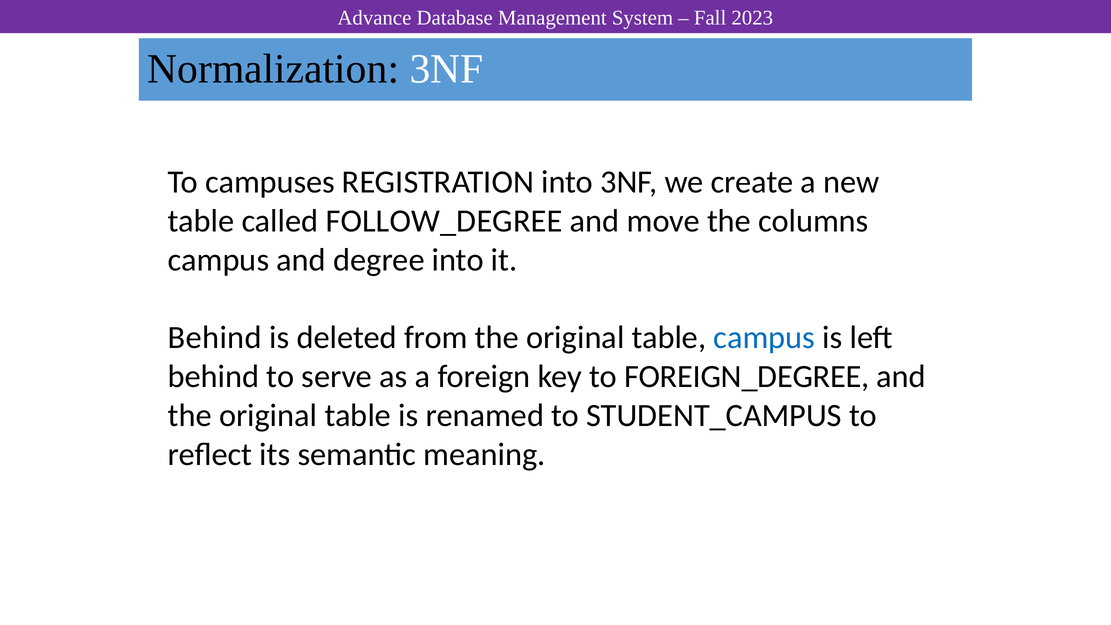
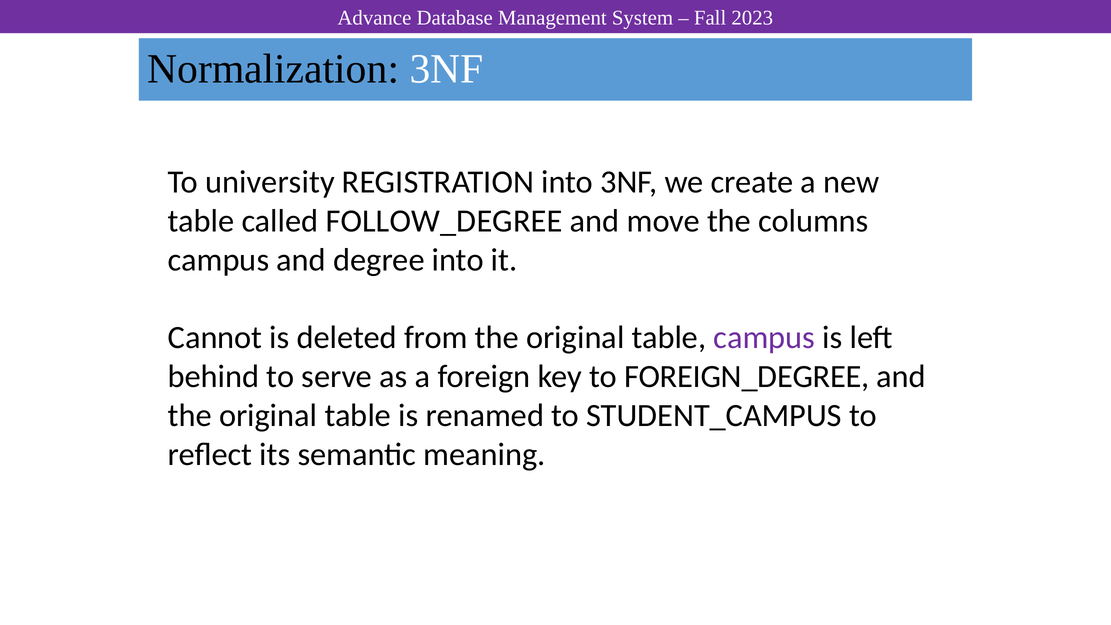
campuses: campuses -> university
Behind at (215, 338): Behind -> Cannot
campus at (764, 338) colour: blue -> purple
